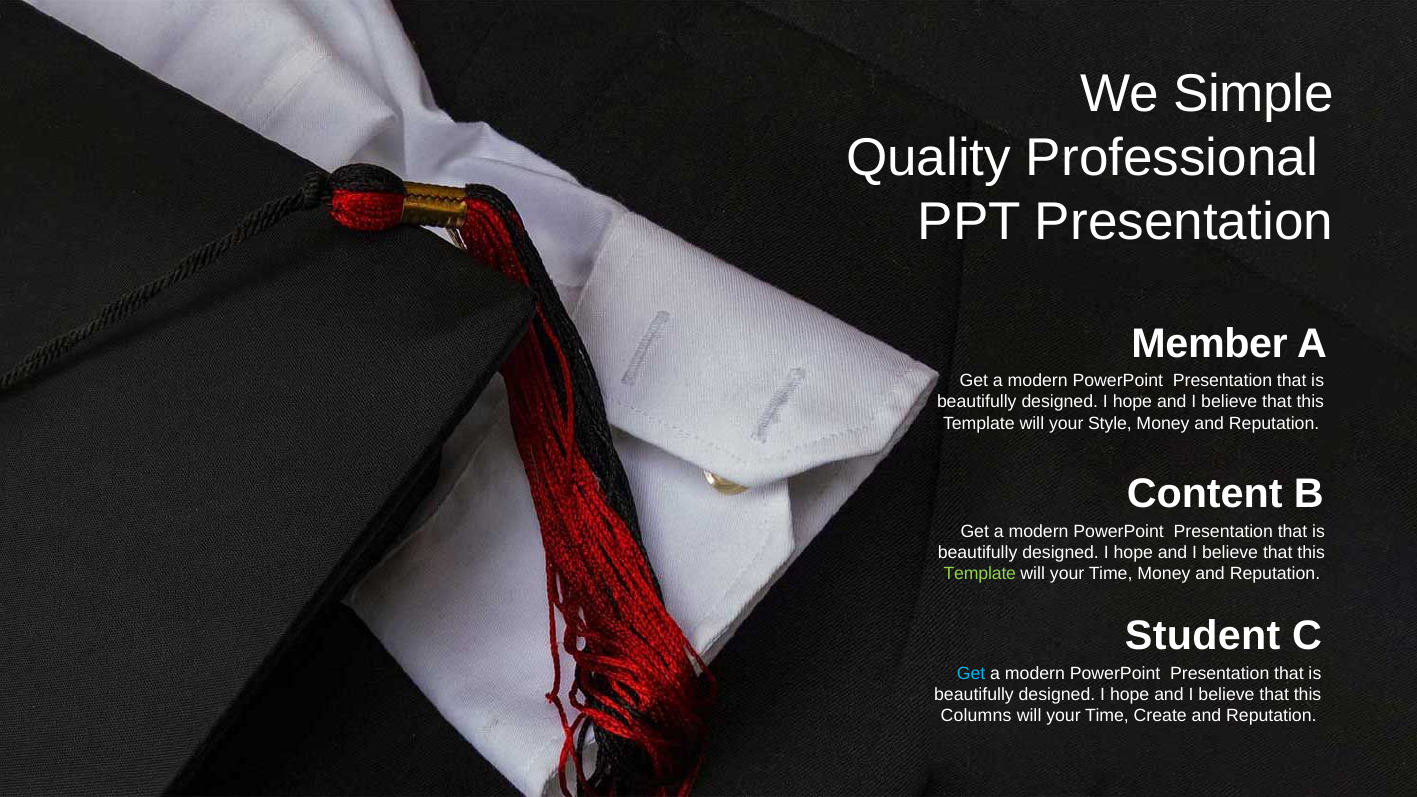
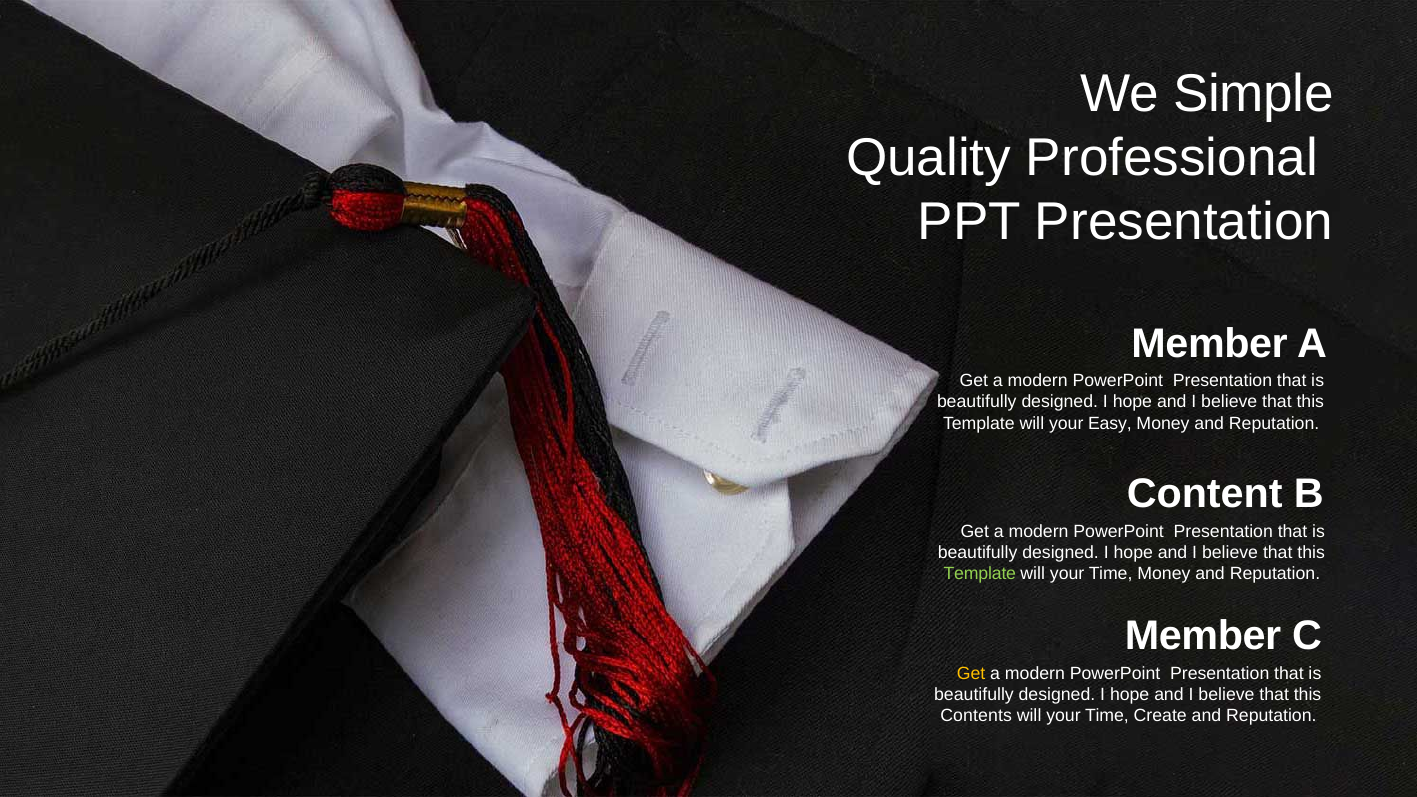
Style: Style -> Easy
Student at (1203, 636): Student -> Member
Get at (971, 674) colour: light blue -> yellow
Columns: Columns -> Contents
